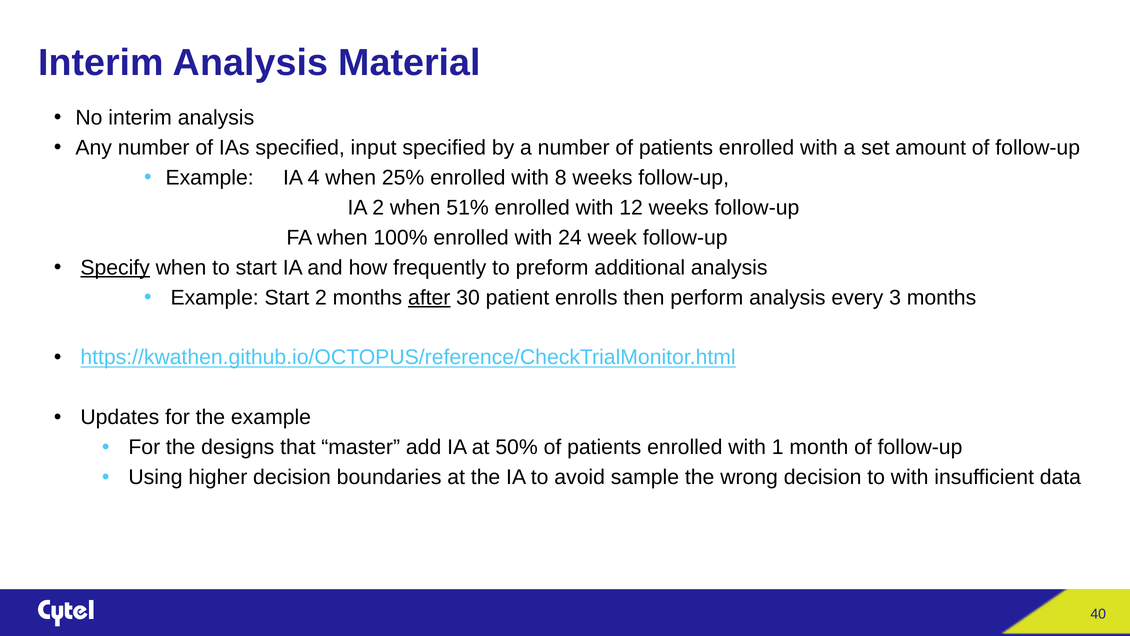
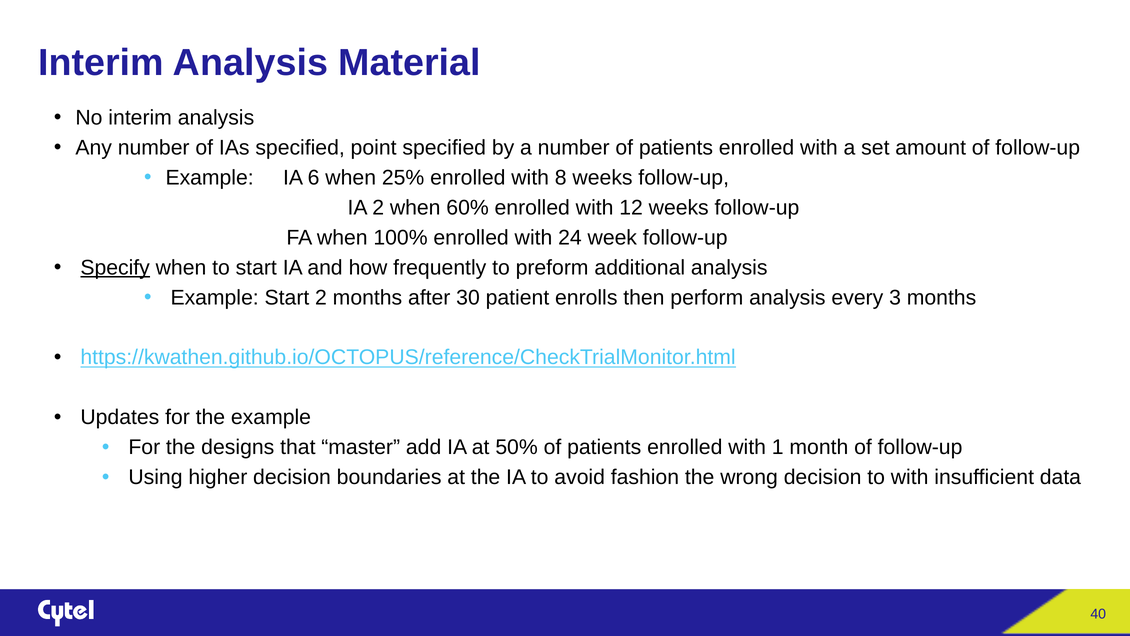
input: input -> point
4: 4 -> 6
51%: 51% -> 60%
after underline: present -> none
sample: sample -> fashion
